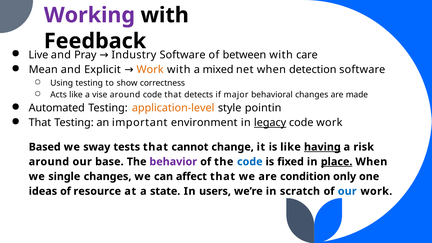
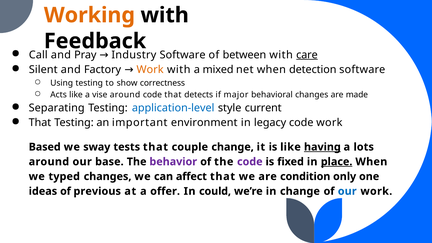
Working colour: purple -> orange
Live: Live -> Call
care underline: none -> present
Mean: Mean -> Silent
Explicit: Explicit -> Factory
Automated: Automated -> Separating
application-level colour: orange -> blue
pointin: pointin -> current
legacy underline: present -> none
cannot: cannot -> couple
risk: risk -> lots
code at (250, 162) colour: blue -> purple
single: single -> typed
resource: resource -> previous
state: state -> offer
users: users -> could
in scratch: scratch -> change
